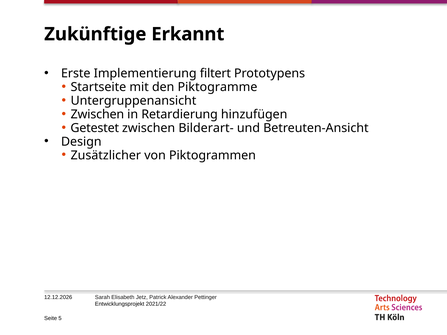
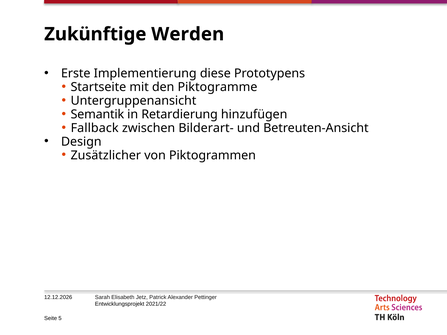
Erkannt: Erkannt -> Werden
filtert: filtert -> diese
Zwischen at (97, 114): Zwischen -> Semantik
Getestet: Getestet -> Fallback
